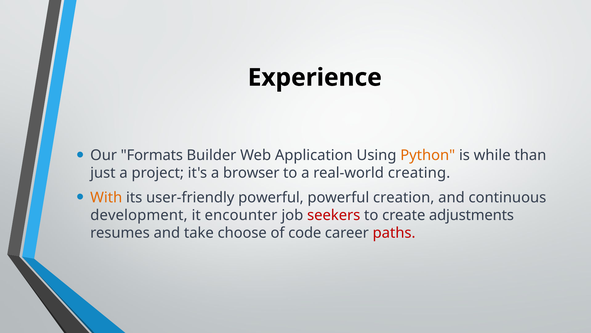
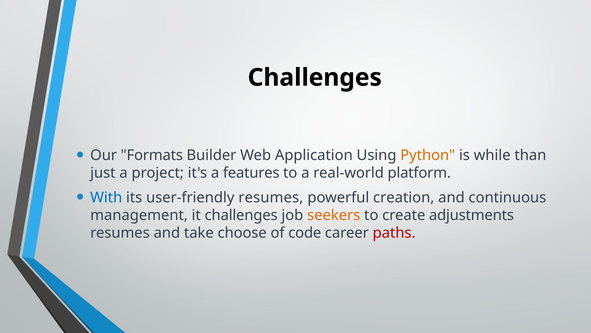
Experience at (315, 77): Experience -> Challenges
browser: browser -> features
creating: creating -> platform
With colour: orange -> blue
user-friendly powerful: powerful -> resumes
development: development -> management
it encounter: encounter -> challenges
seekers colour: red -> orange
